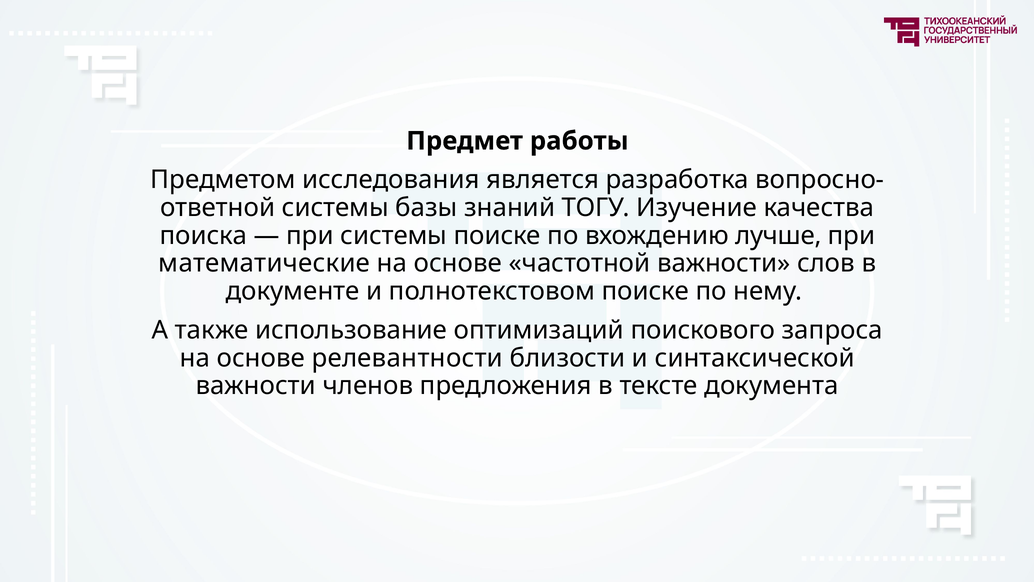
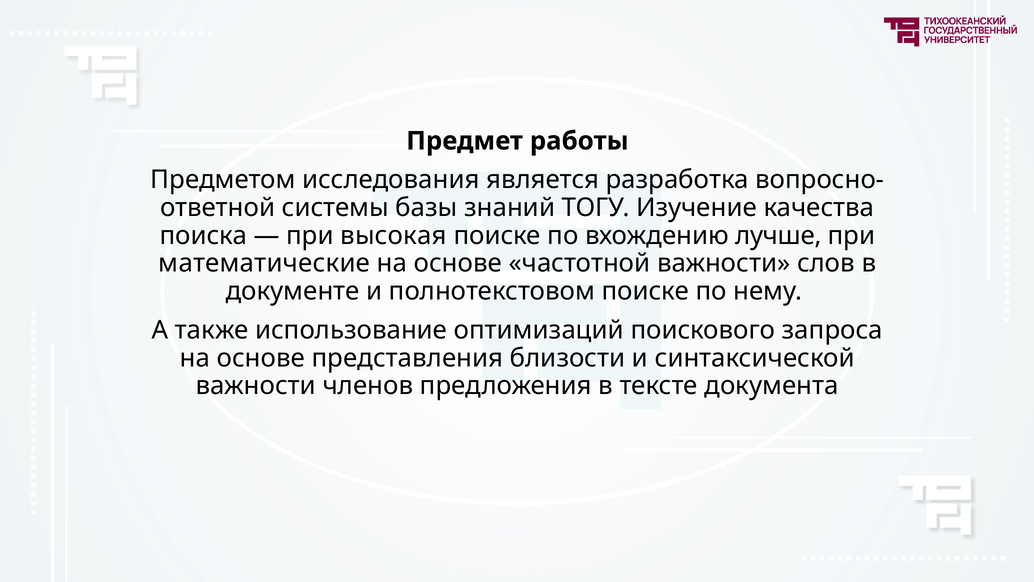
при системы: системы -> высокая
релевантности: релевантности -> представления
